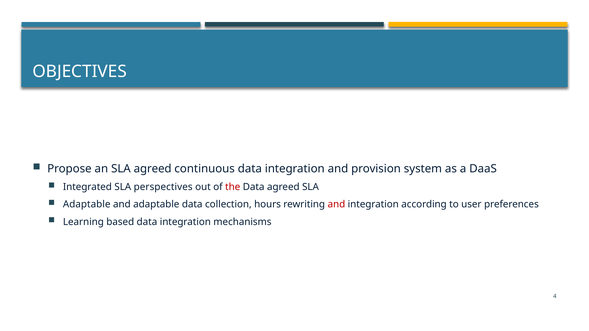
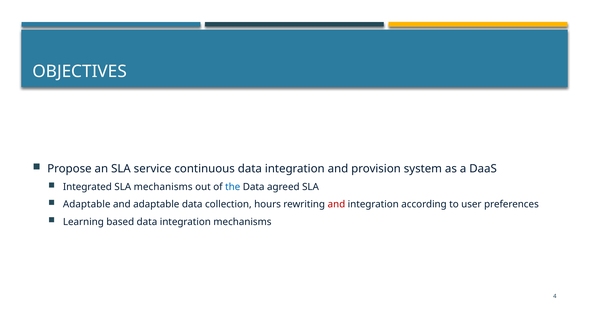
SLA agreed: agreed -> service
SLA perspectives: perspectives -> mechanisms
the colour: red -> blue
